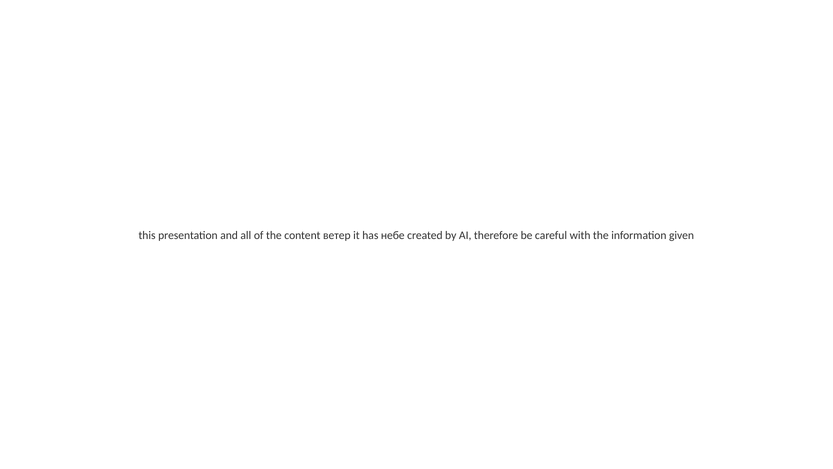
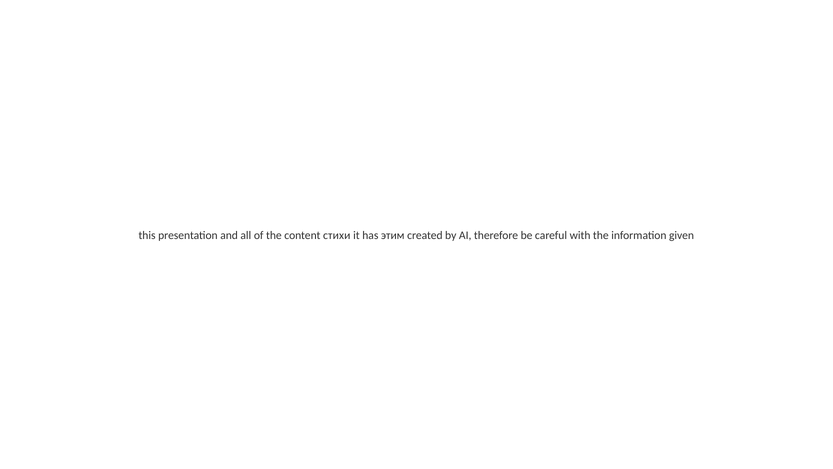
ветер: ветер -> стихи
небе: небе -> этим
